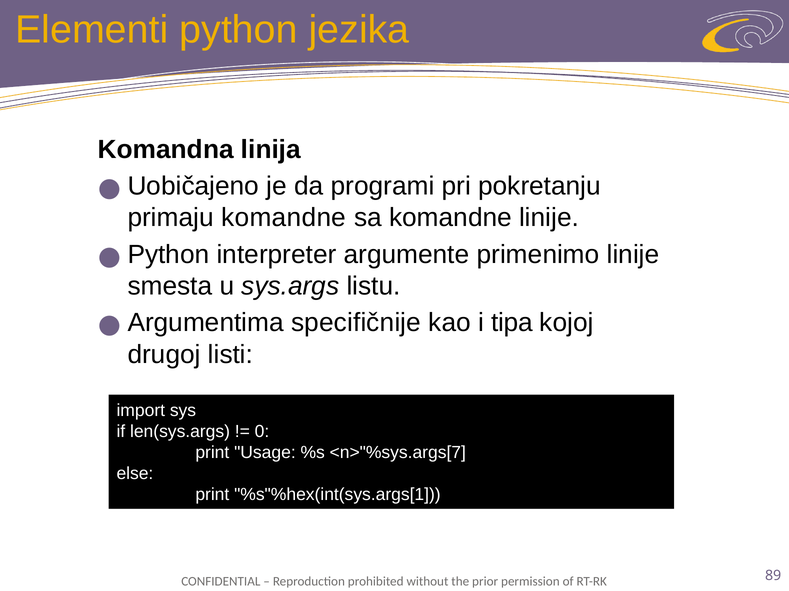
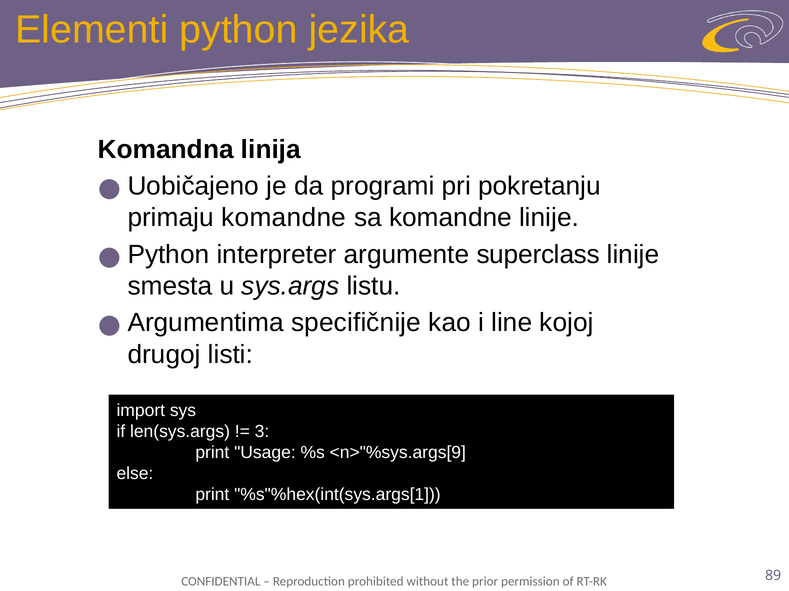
primenimo: primenimo -> superclass
tipa: tipa -> line
0: 0 -> 3
<n>"%sys.args[7: <n>"%sys.args[7 -> <n>"%sys.args[9
